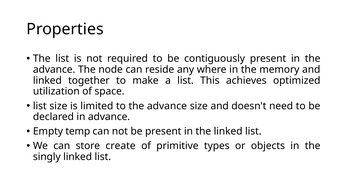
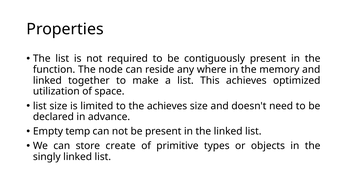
advance at (54, 70): advance -> function
to the advance: advance -> achieves
